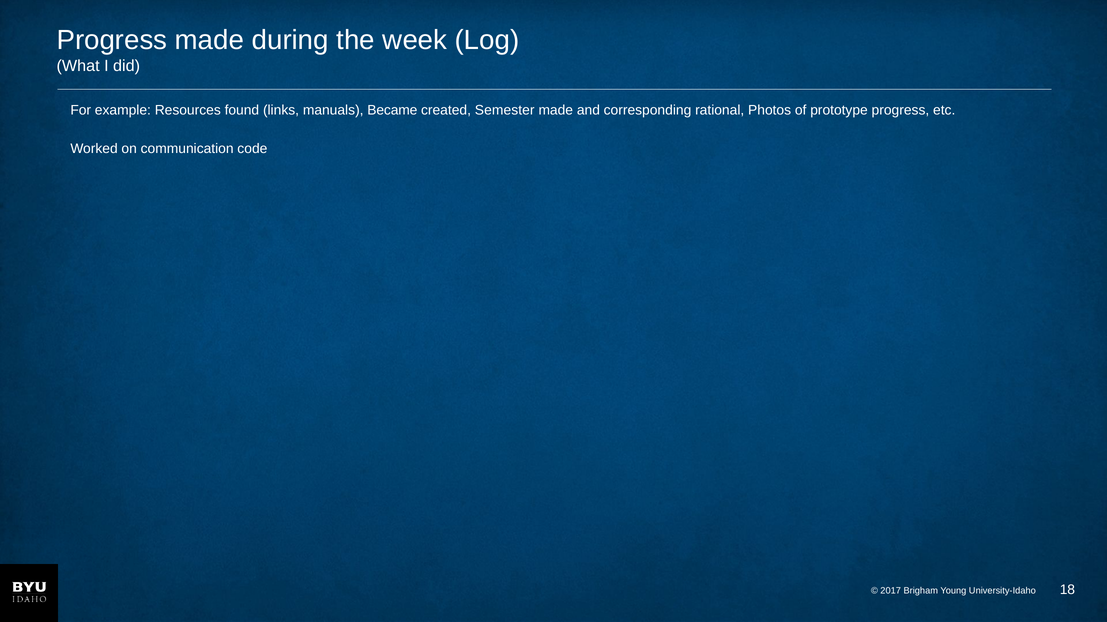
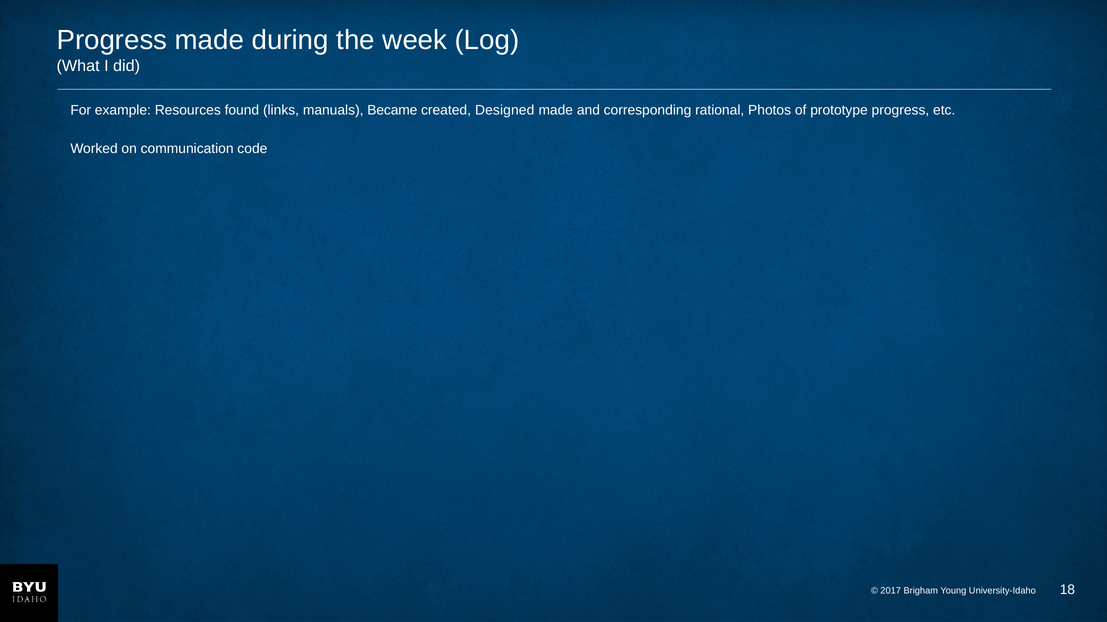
Semester: Semester -> Designed
